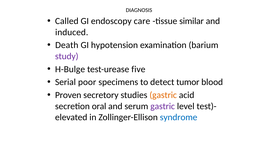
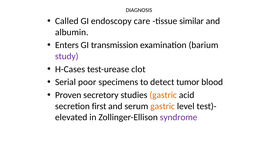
induced: induced -> albumin
Death: Death -> Enters
hypotension: hypotension -> transmission
H-Bulge: H-Bulge -> H-Cases
five: five -> clot
oral: oral -> first
gastric at (163, 106) colour: purple -> orange
syndrome colour: blue -> purple
